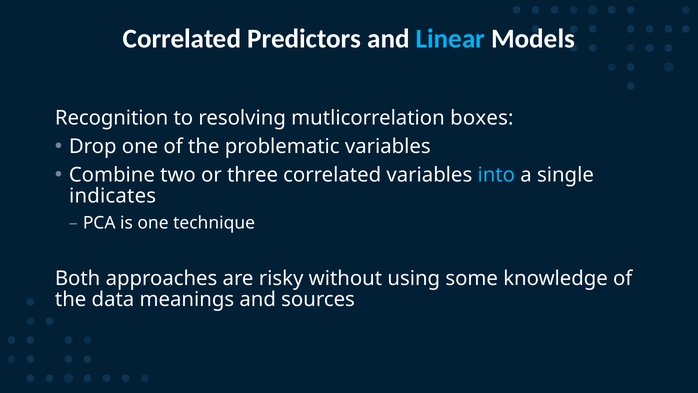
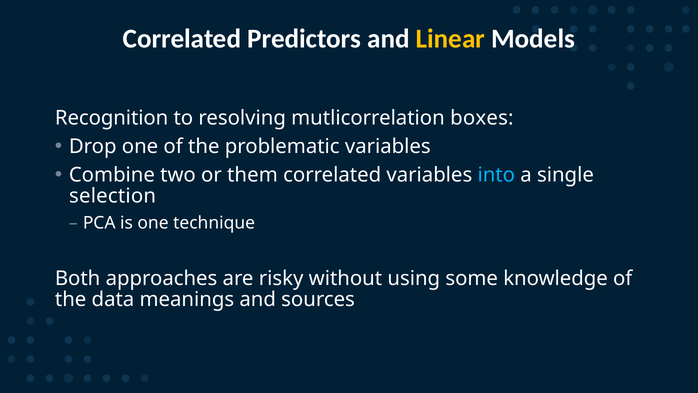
Linear colour: light blue -> yellow
three: three -> them
indicates: indicates -> selection
